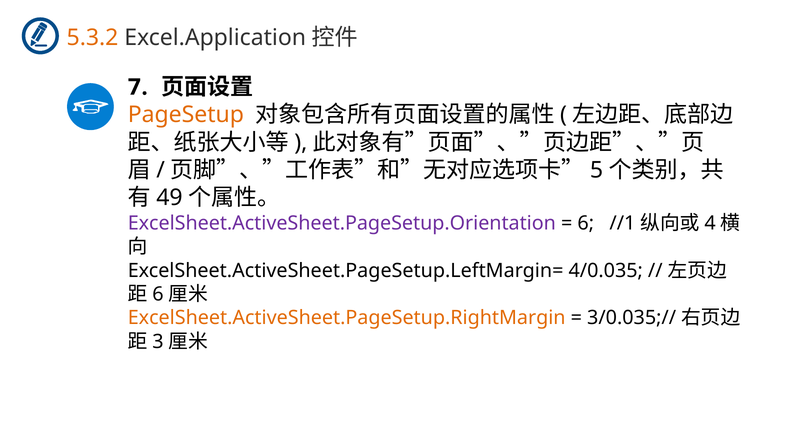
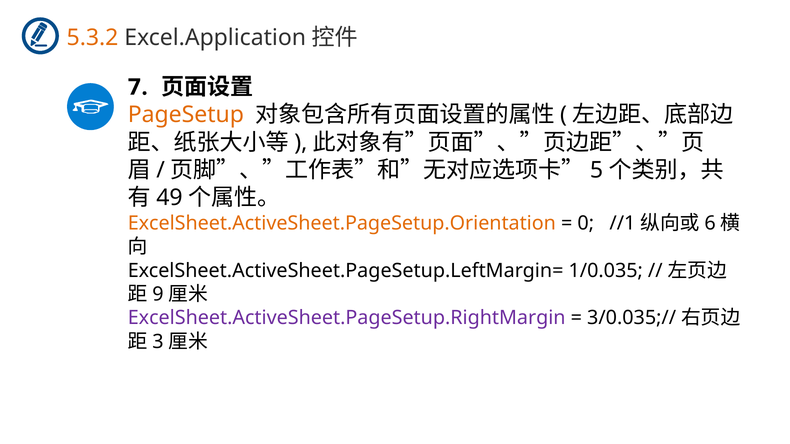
ExcelSheet.ActiveSheet.PageSetup.Orientation colour: purple -> orange
6 at (586, 223): 6 -> 0
4: 4 -> 6
4/0.035: 4/0.035 -> 1/0.035
6 at (158, 294): 6 -> 9
ExcelSheet.ActiveSheet.PageSetup.RightMargin colour: orange -> purple
